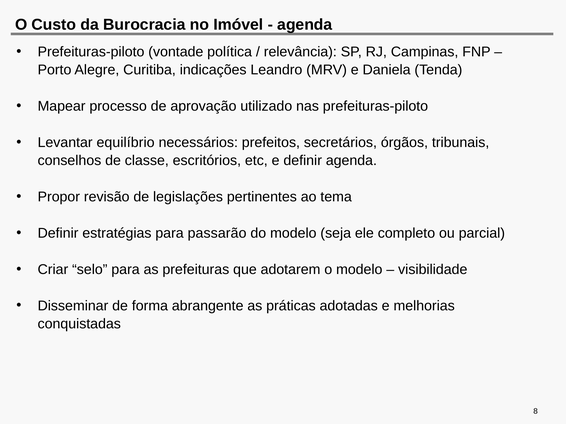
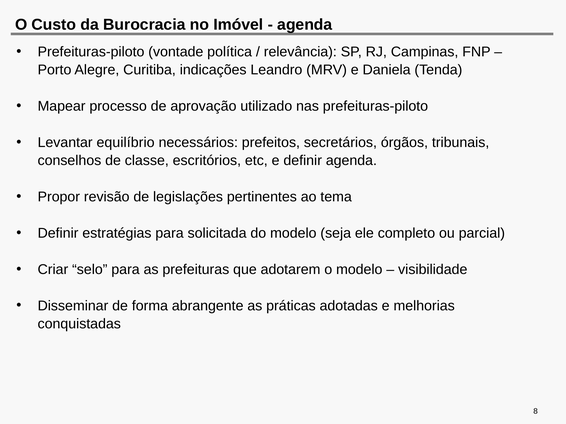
passarão: passarão -> solicitada
